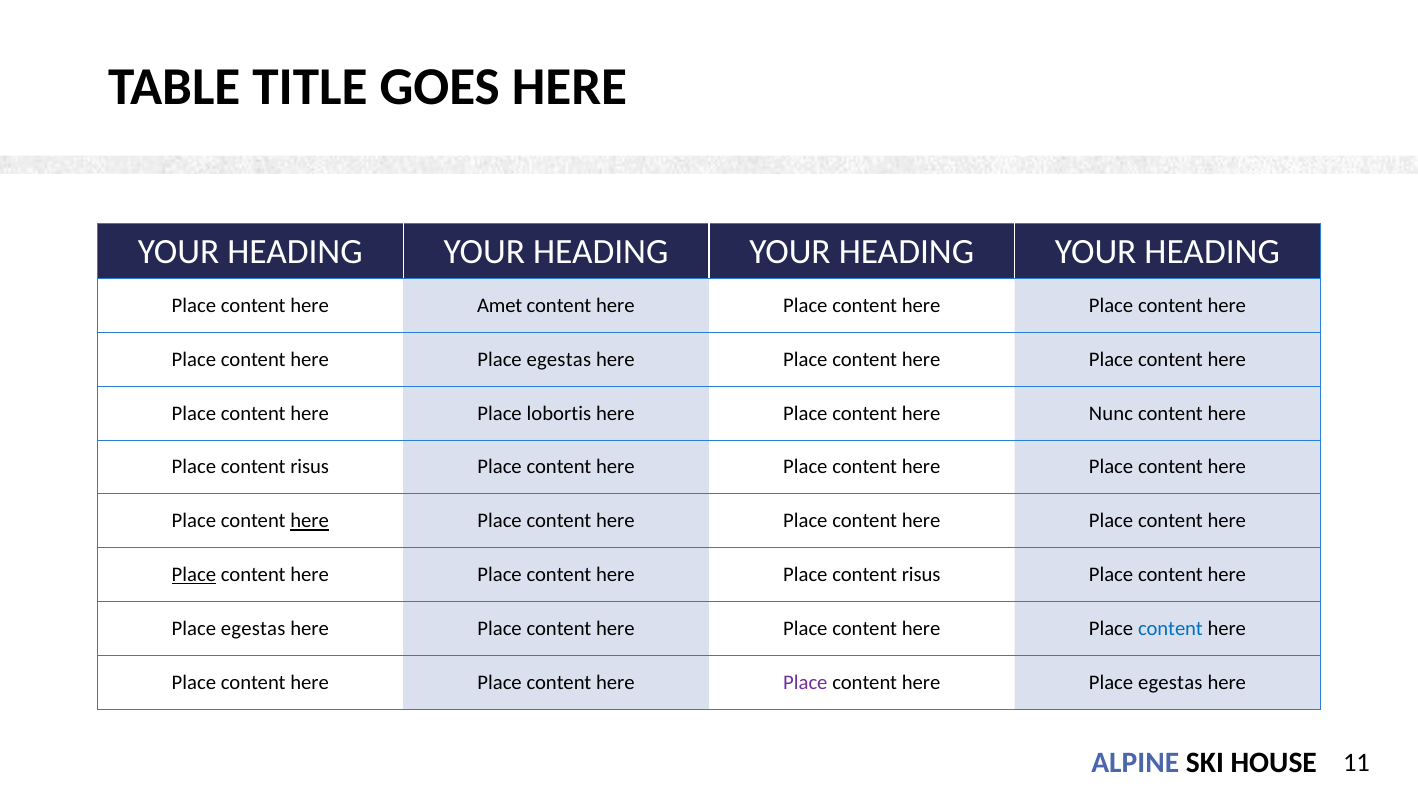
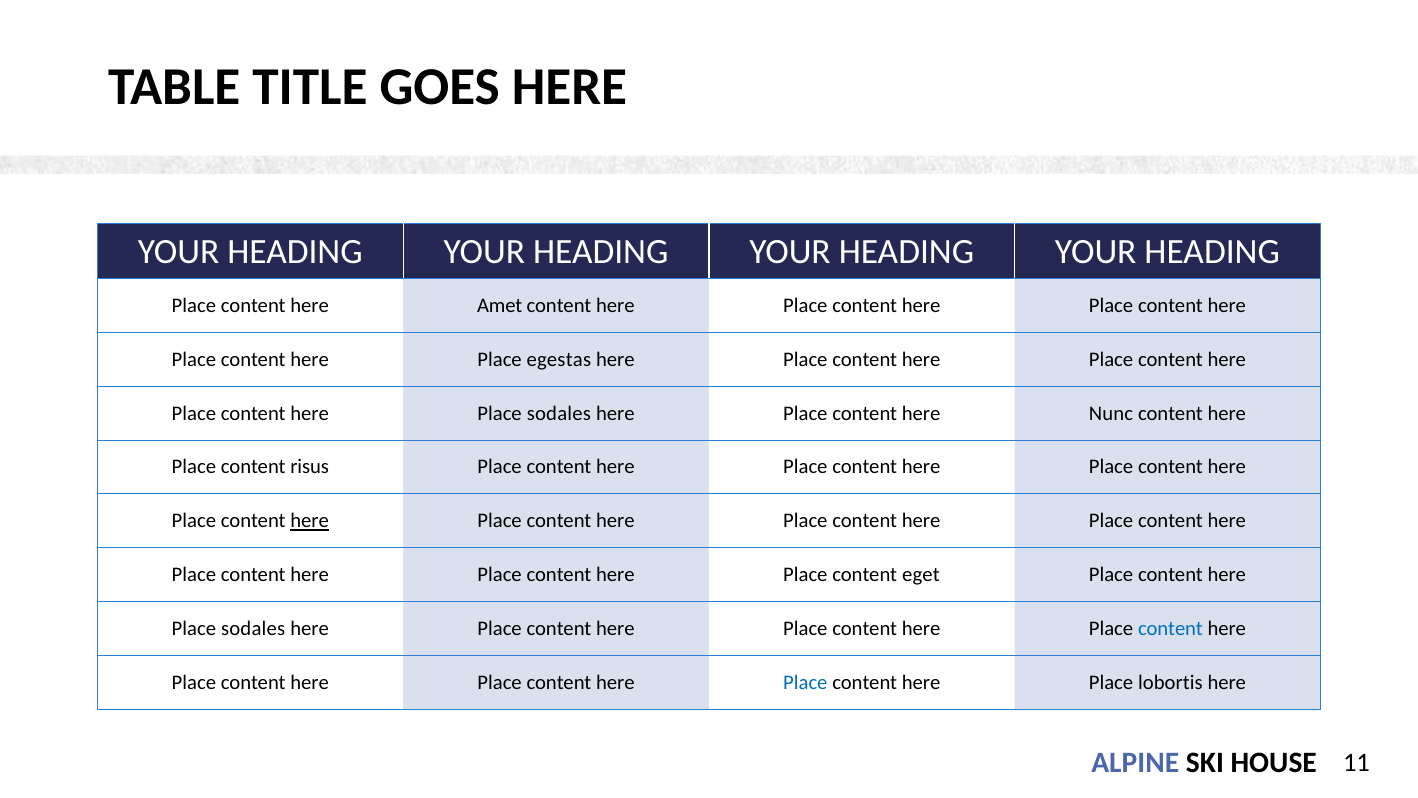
lobortis at (559, 413): lobortis -> sodales
Place at (194, 575) underline: present -> none
risus at (921, 575): risus -> eget
egestas at (253, 628): egestas -> sodales
Place at (805, 682) colour: purple -> blue
egestas at (1170, 682): egestas -> lobortis
